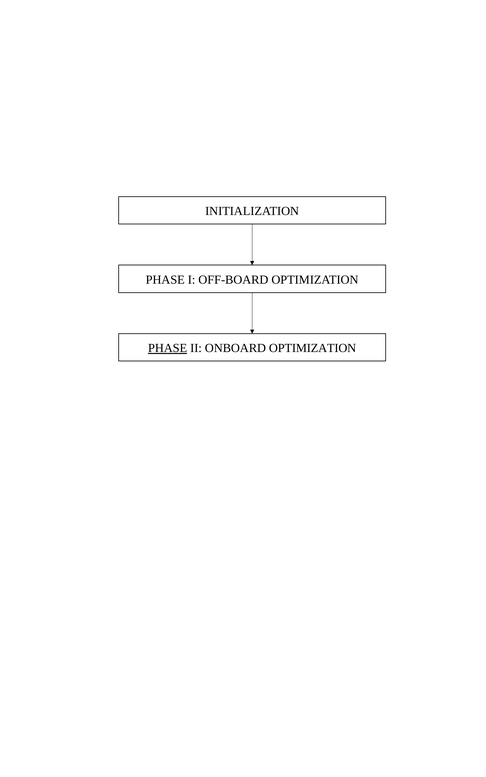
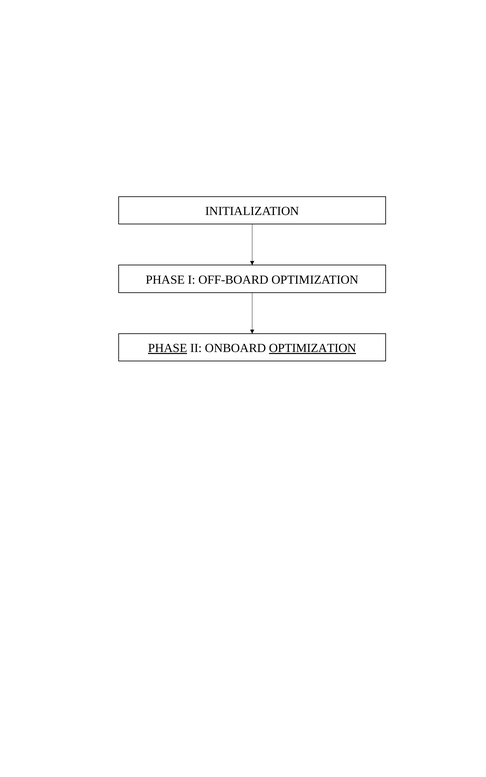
OPTIMIZATION at (313, 349) underline: none -> present
